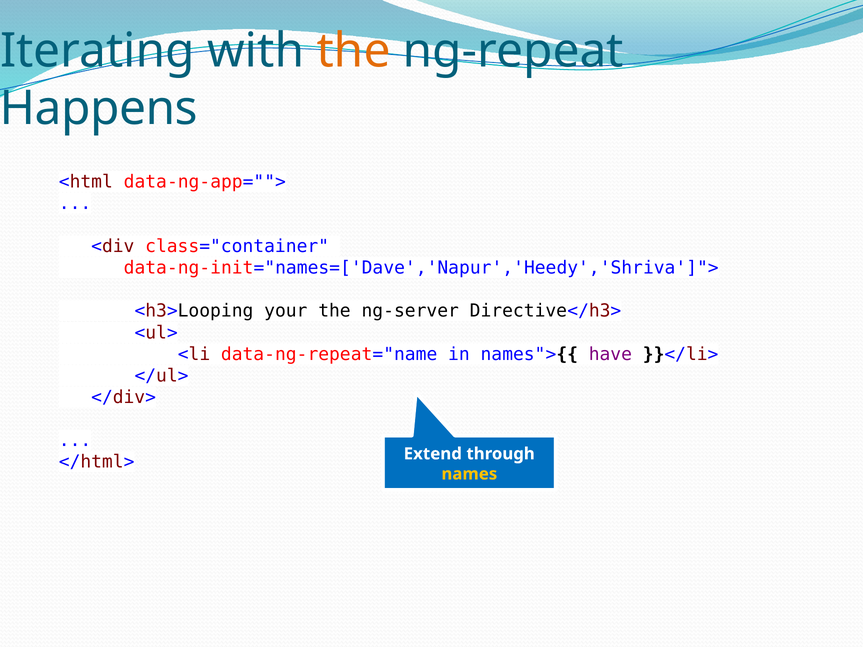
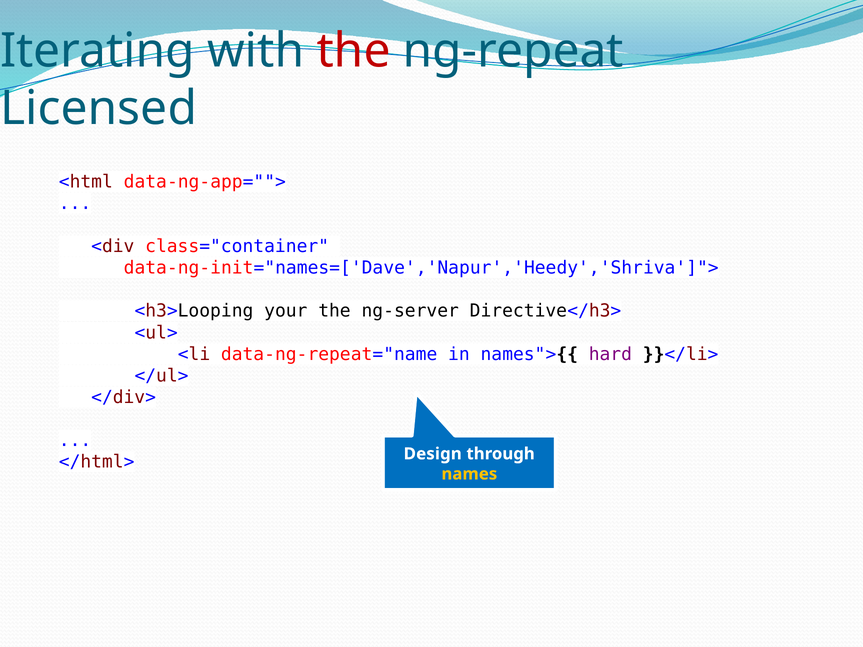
the at (354, 51) colour: orange -> red
Happens: Happens -> Licensed
have: have -> hard
Extend: Extend -> Design
